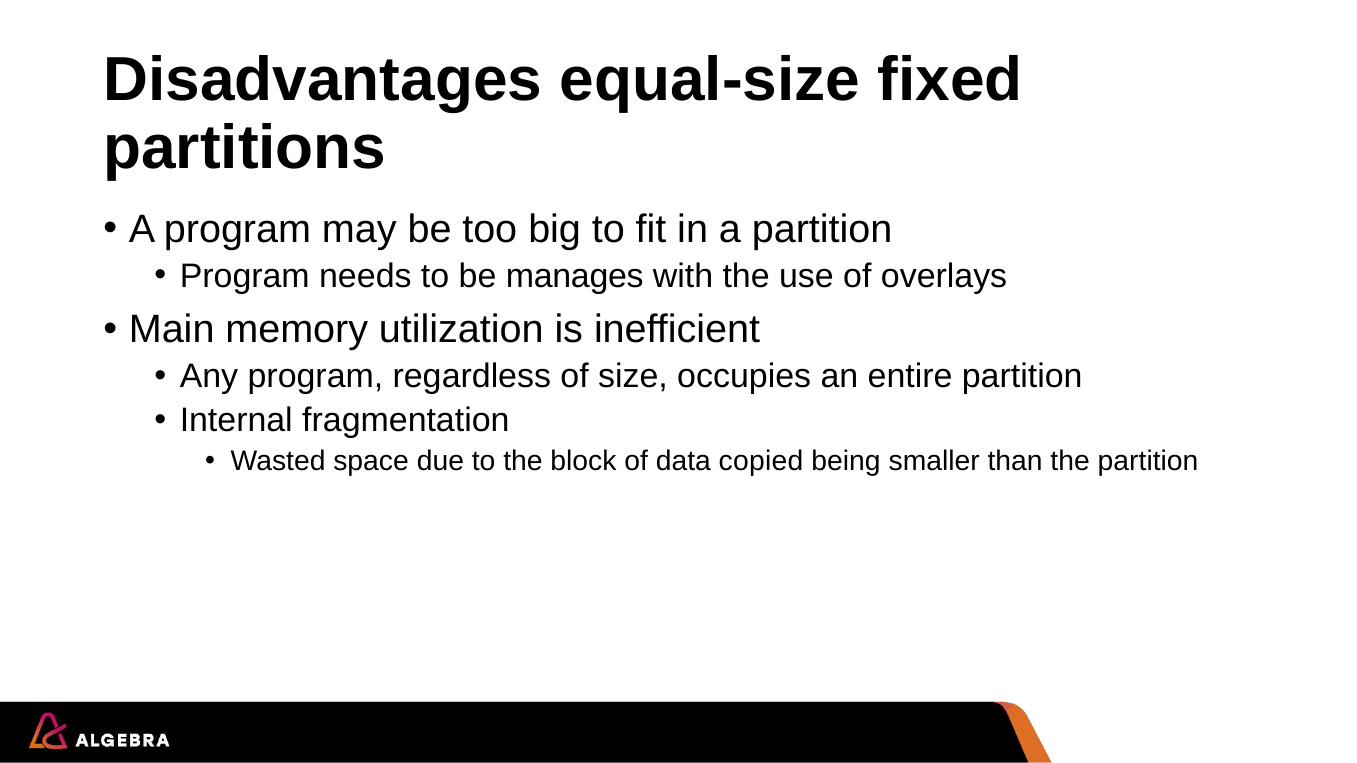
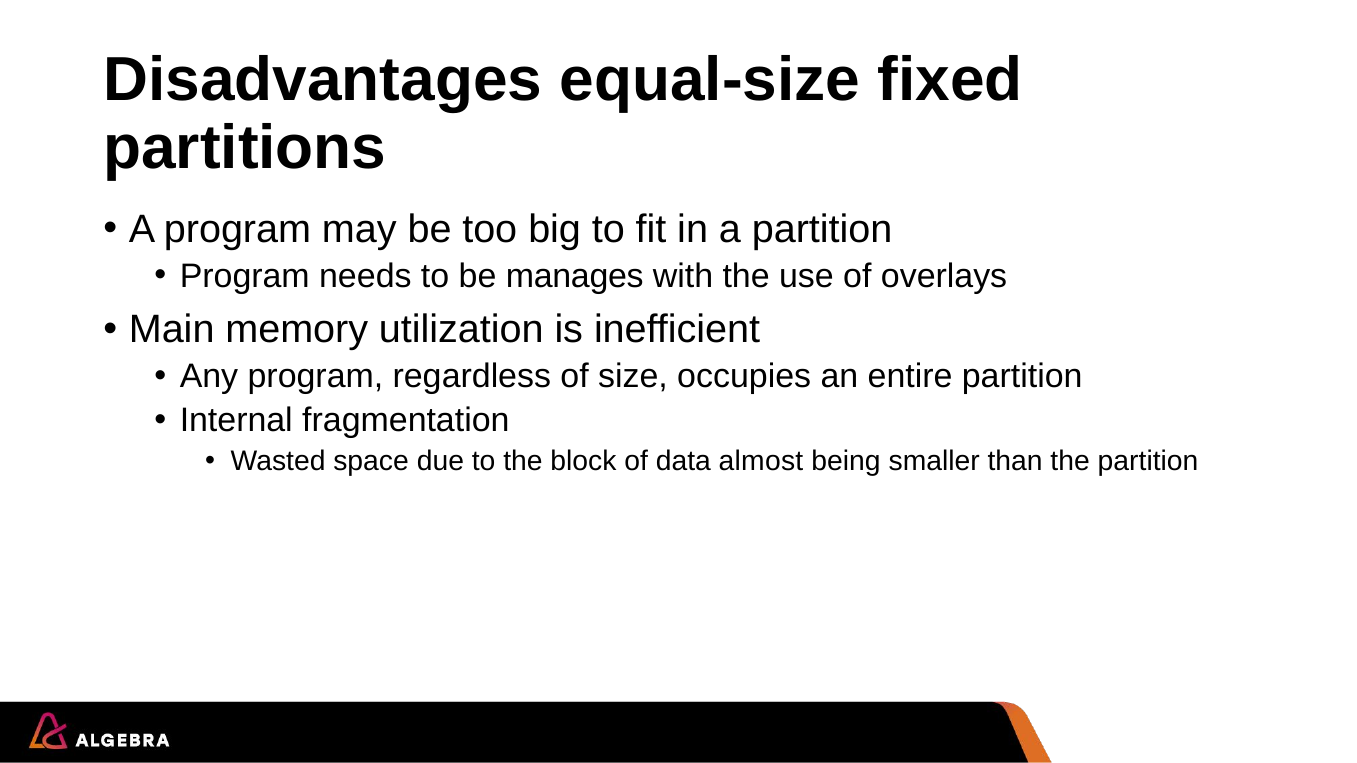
copied: copied -> almost
